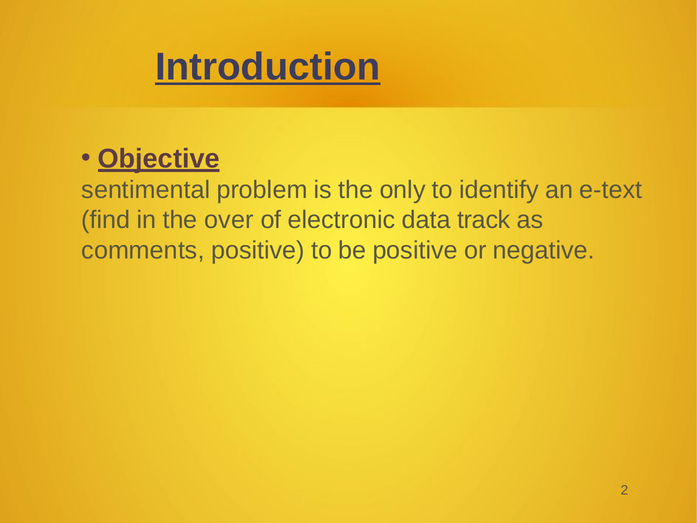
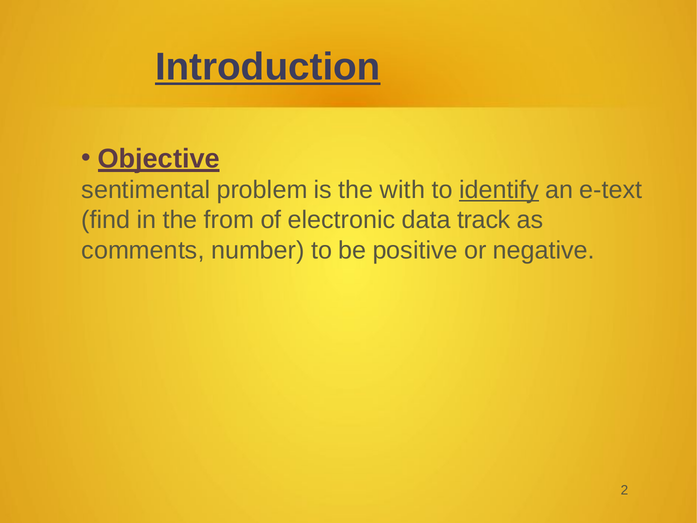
only: only -> with
identify underline: none -> present
over: over -> from
comments positive: positive -> number
